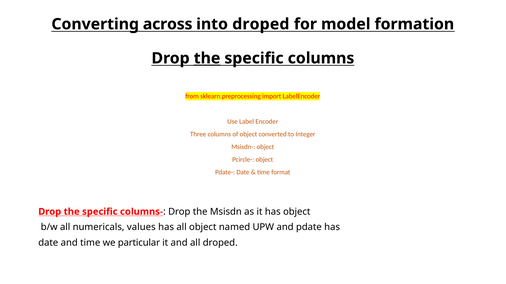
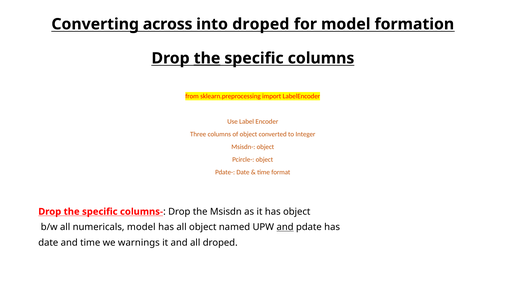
numericals values: values -> model
and at (285, 228) underline: none -> present
particular: particular -> warnings
